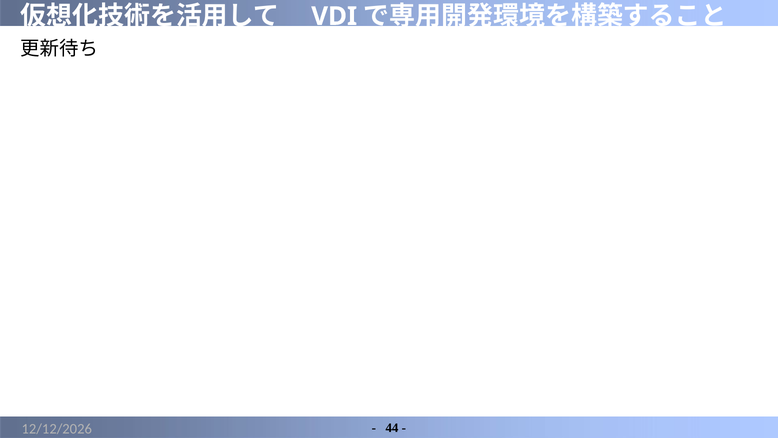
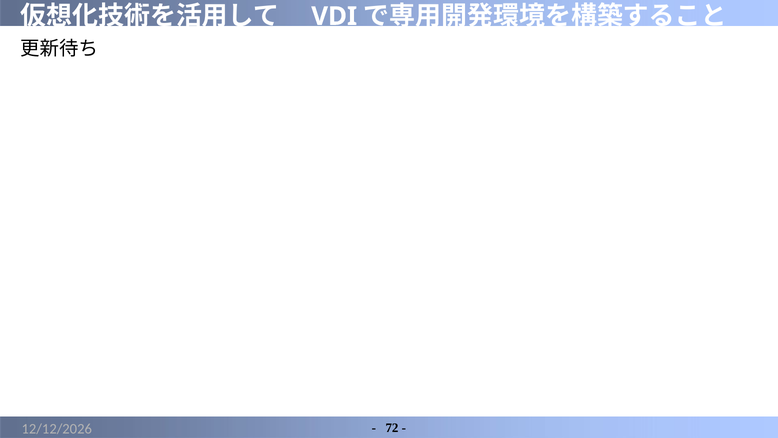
44: 44 -> 72
